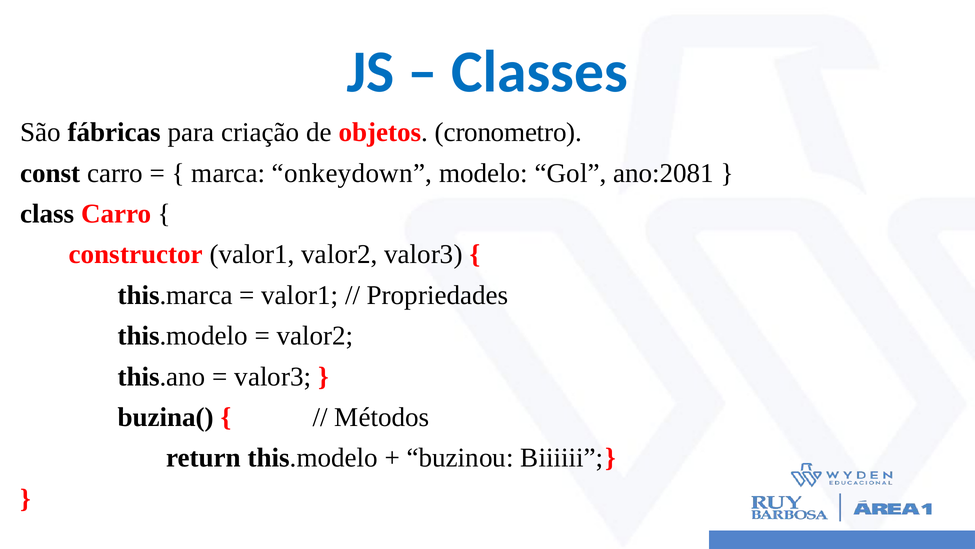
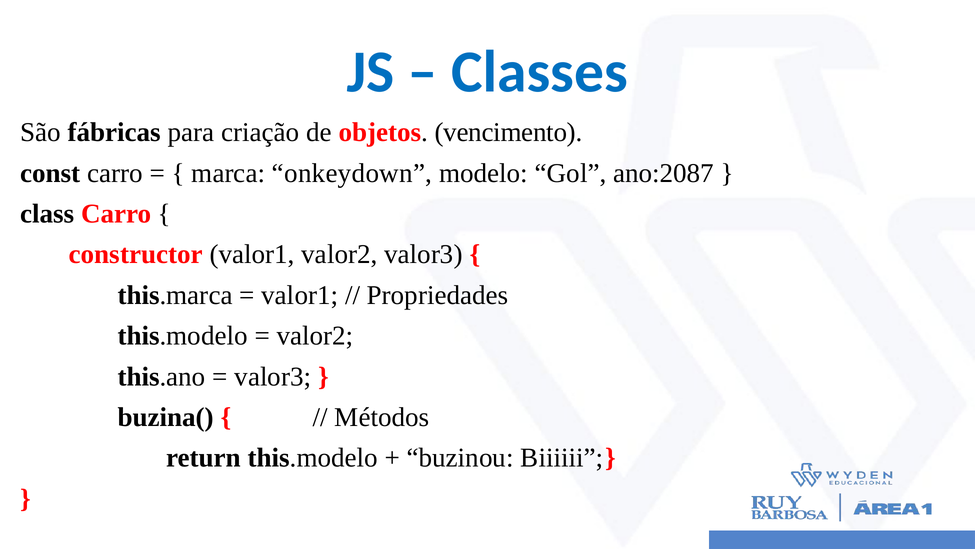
cronometro: cronometro -> vencimento
ano:2081: ano:2081 -> ano:2087
